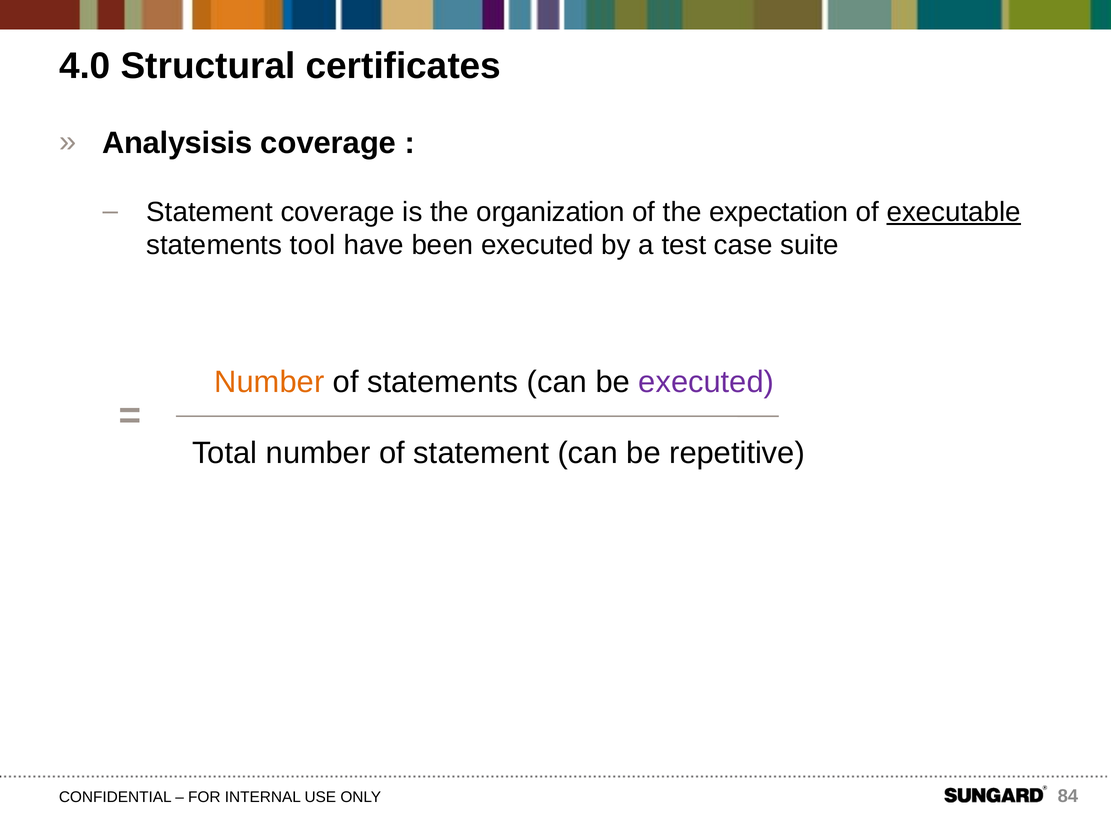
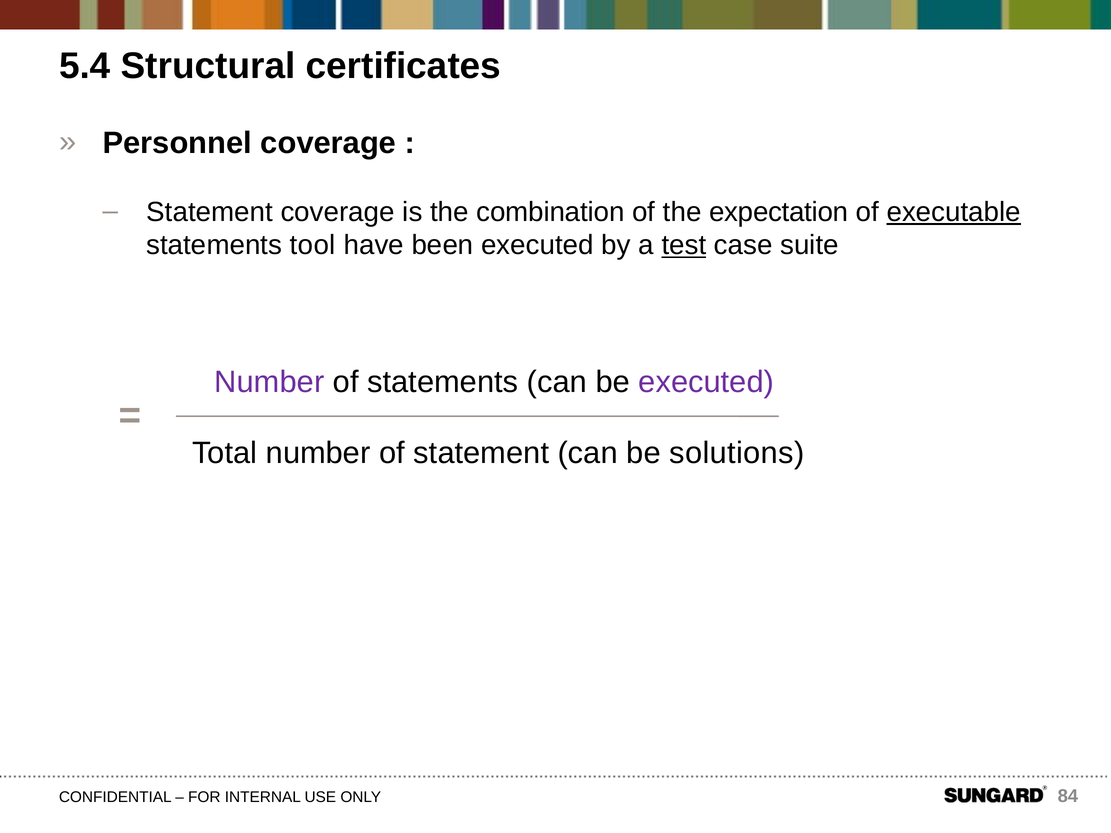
4.0: 4.0 -> 5.4
Analysisis: Analysisis -> Personnel
organization: organization -> combination
test underline: none -> present
Number at (269, 382) colour: orange -> purple
repetitive: repetitive -> solutions
